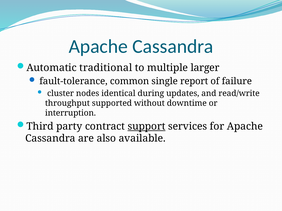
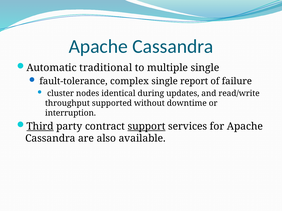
multiple larger: larger -> single
common: common -> complex
Third underline: none -> present
